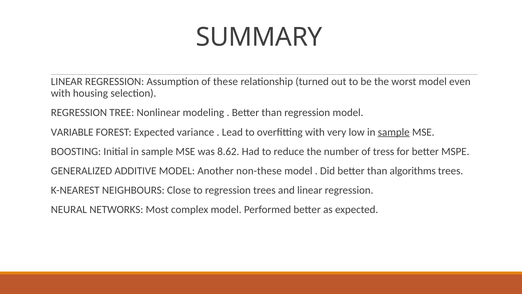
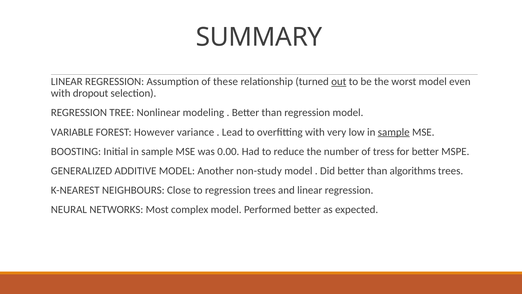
out underline: none -> present
housing: housing -> dropout
FOREST Expected: Expected -> However
8.62: 8.62 -> 0.00
non-these: non-these -> non-study
